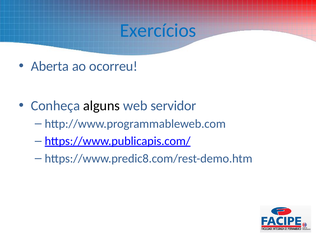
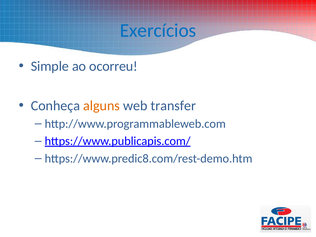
Aberta: Aberta -> Simple
alguns colour: black -> orange
servidor: servidor -> transfer
